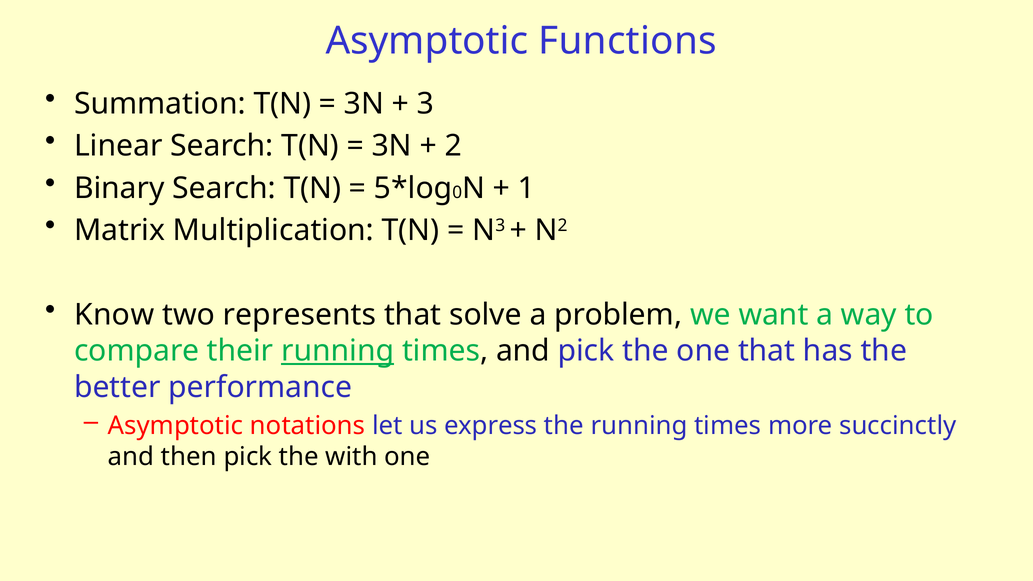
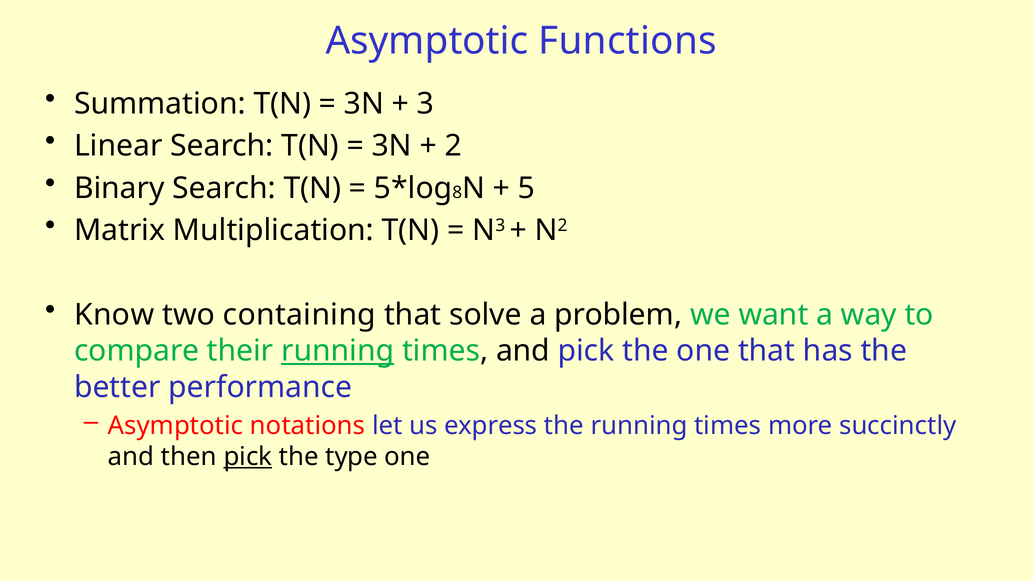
0: 0 -> 8
1: 1 -> 5
represents: represents -> containing
pick at (248, 457) underline: none -> present
with: with -> type
